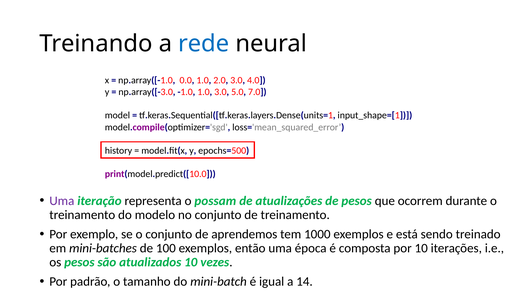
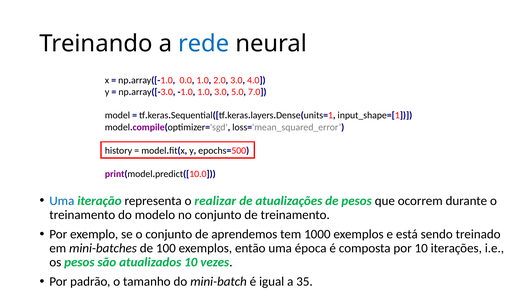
Uma at (62, 201) colour: purple -> blue
possam: possam -> realizar
14: 14 -> 35
